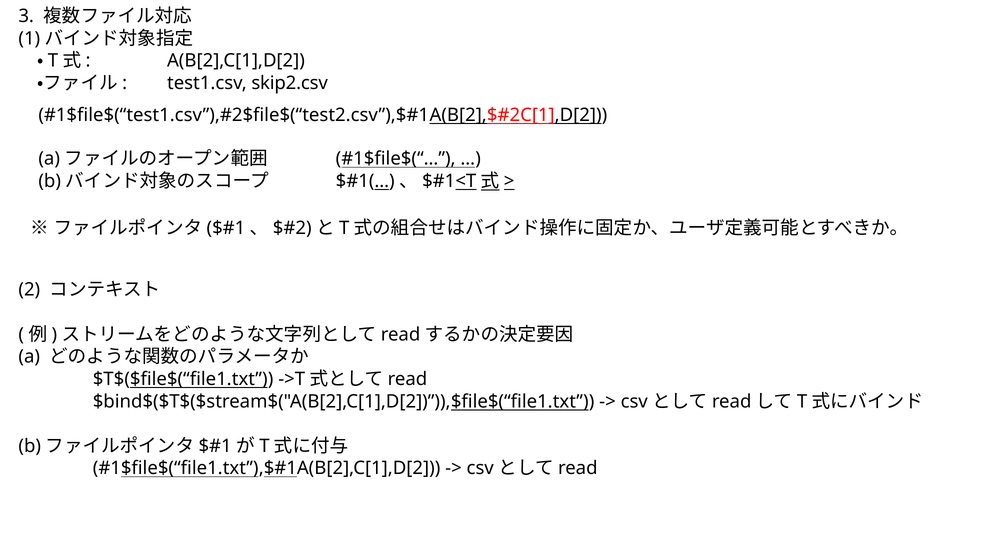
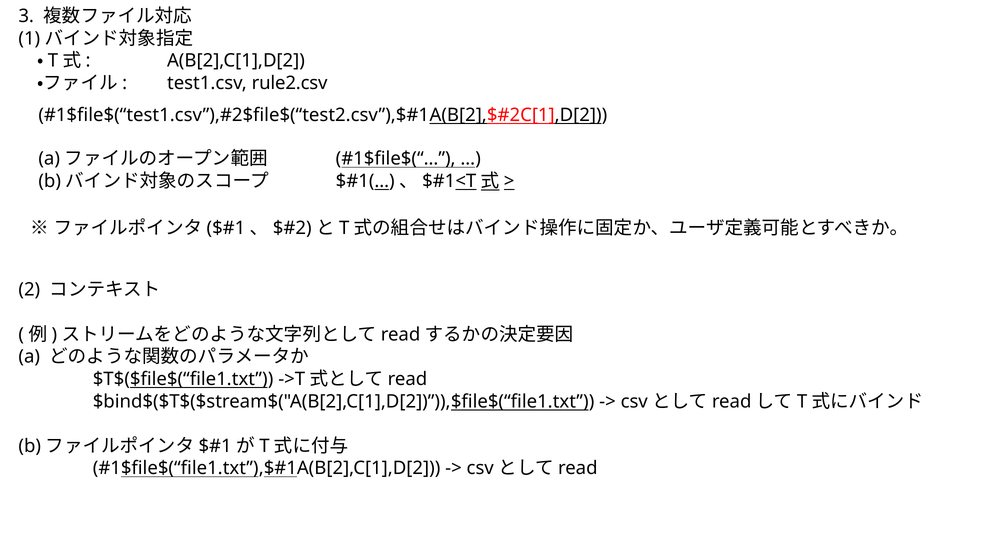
skip2.csv: skip2.csv -> rule2.csv
